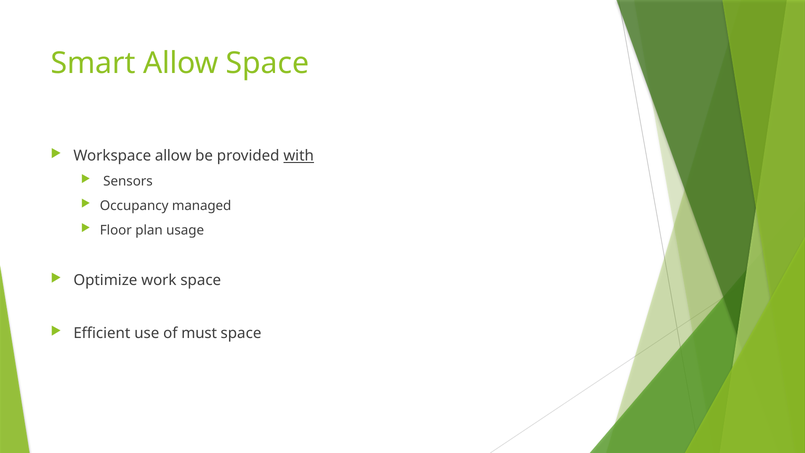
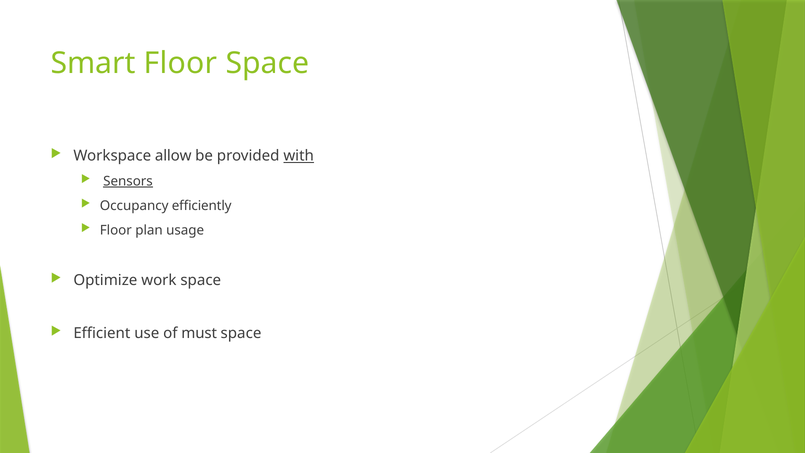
Smart Allow: Allow -> Floor
Sensors underline: none -> present
managed: managed -> efficiently
